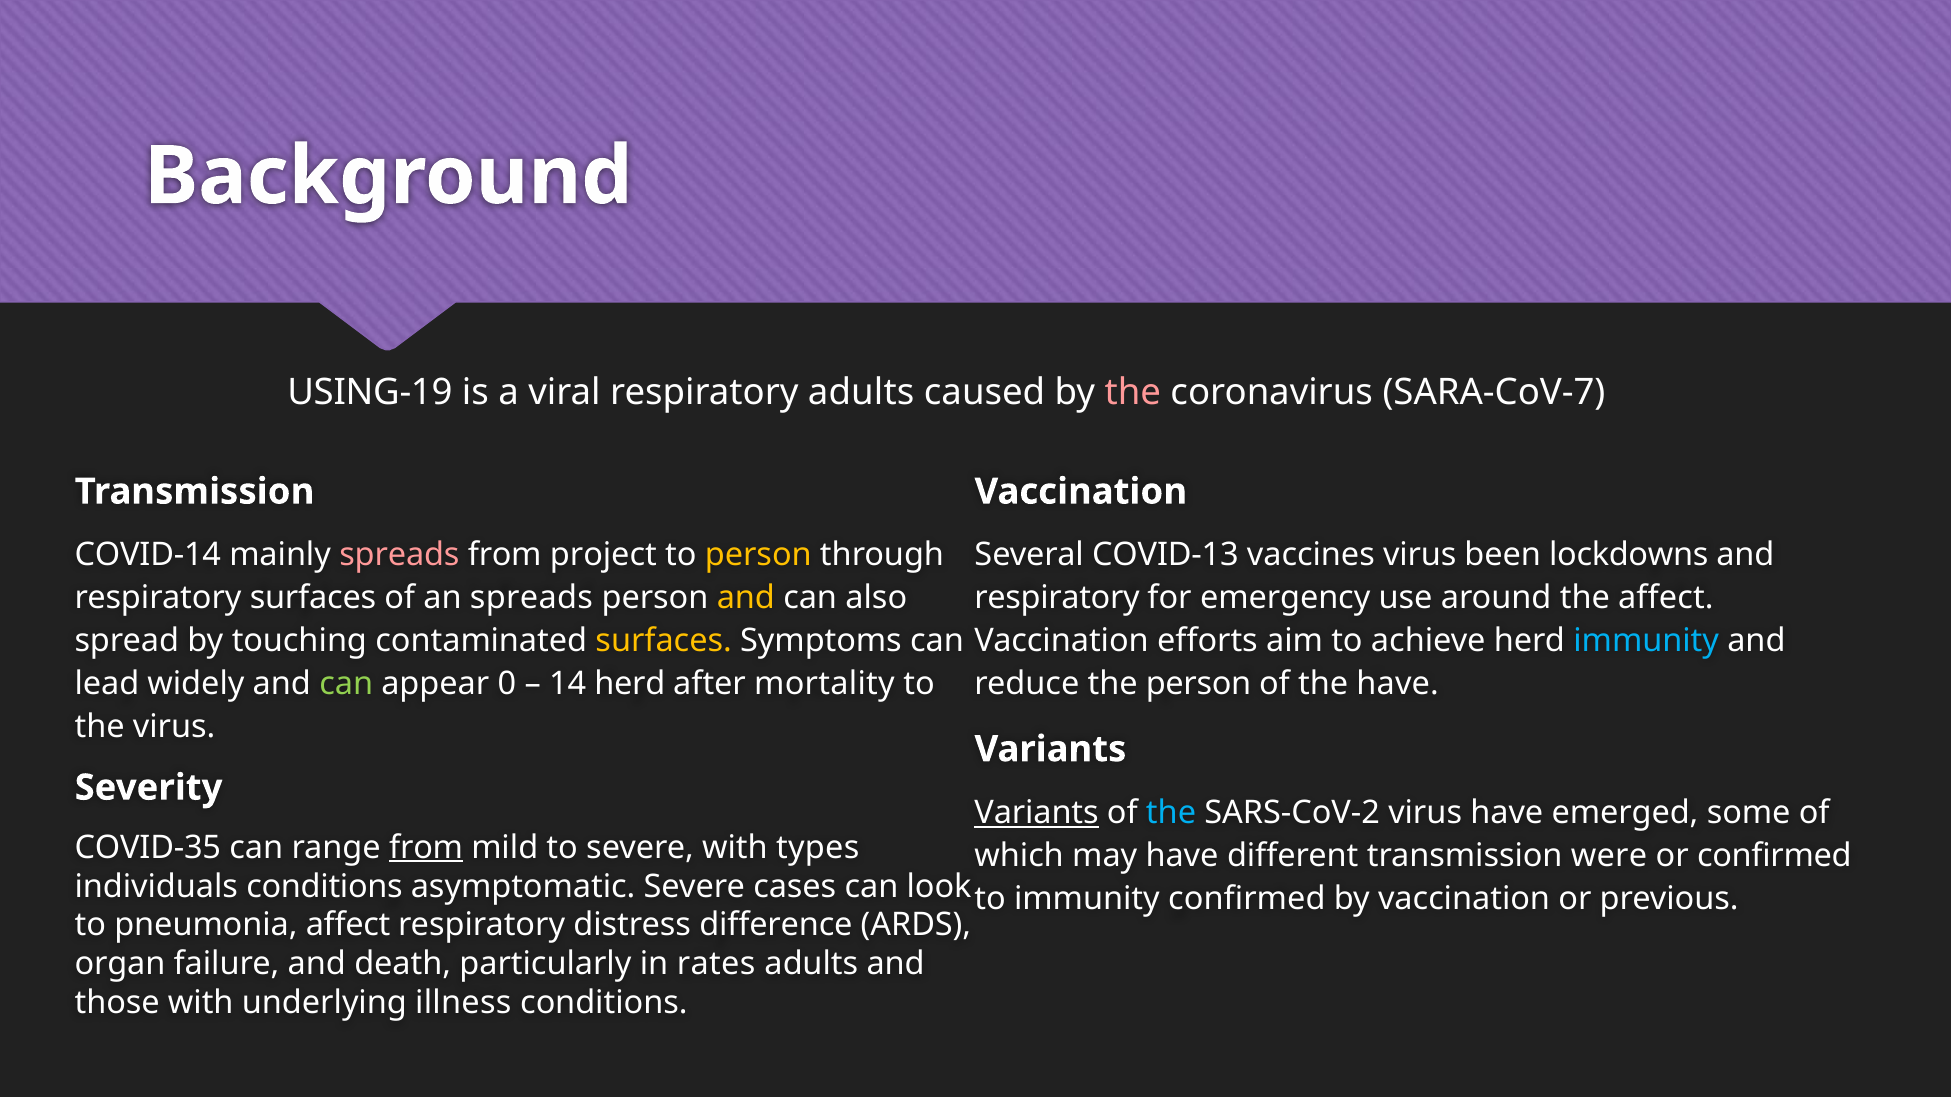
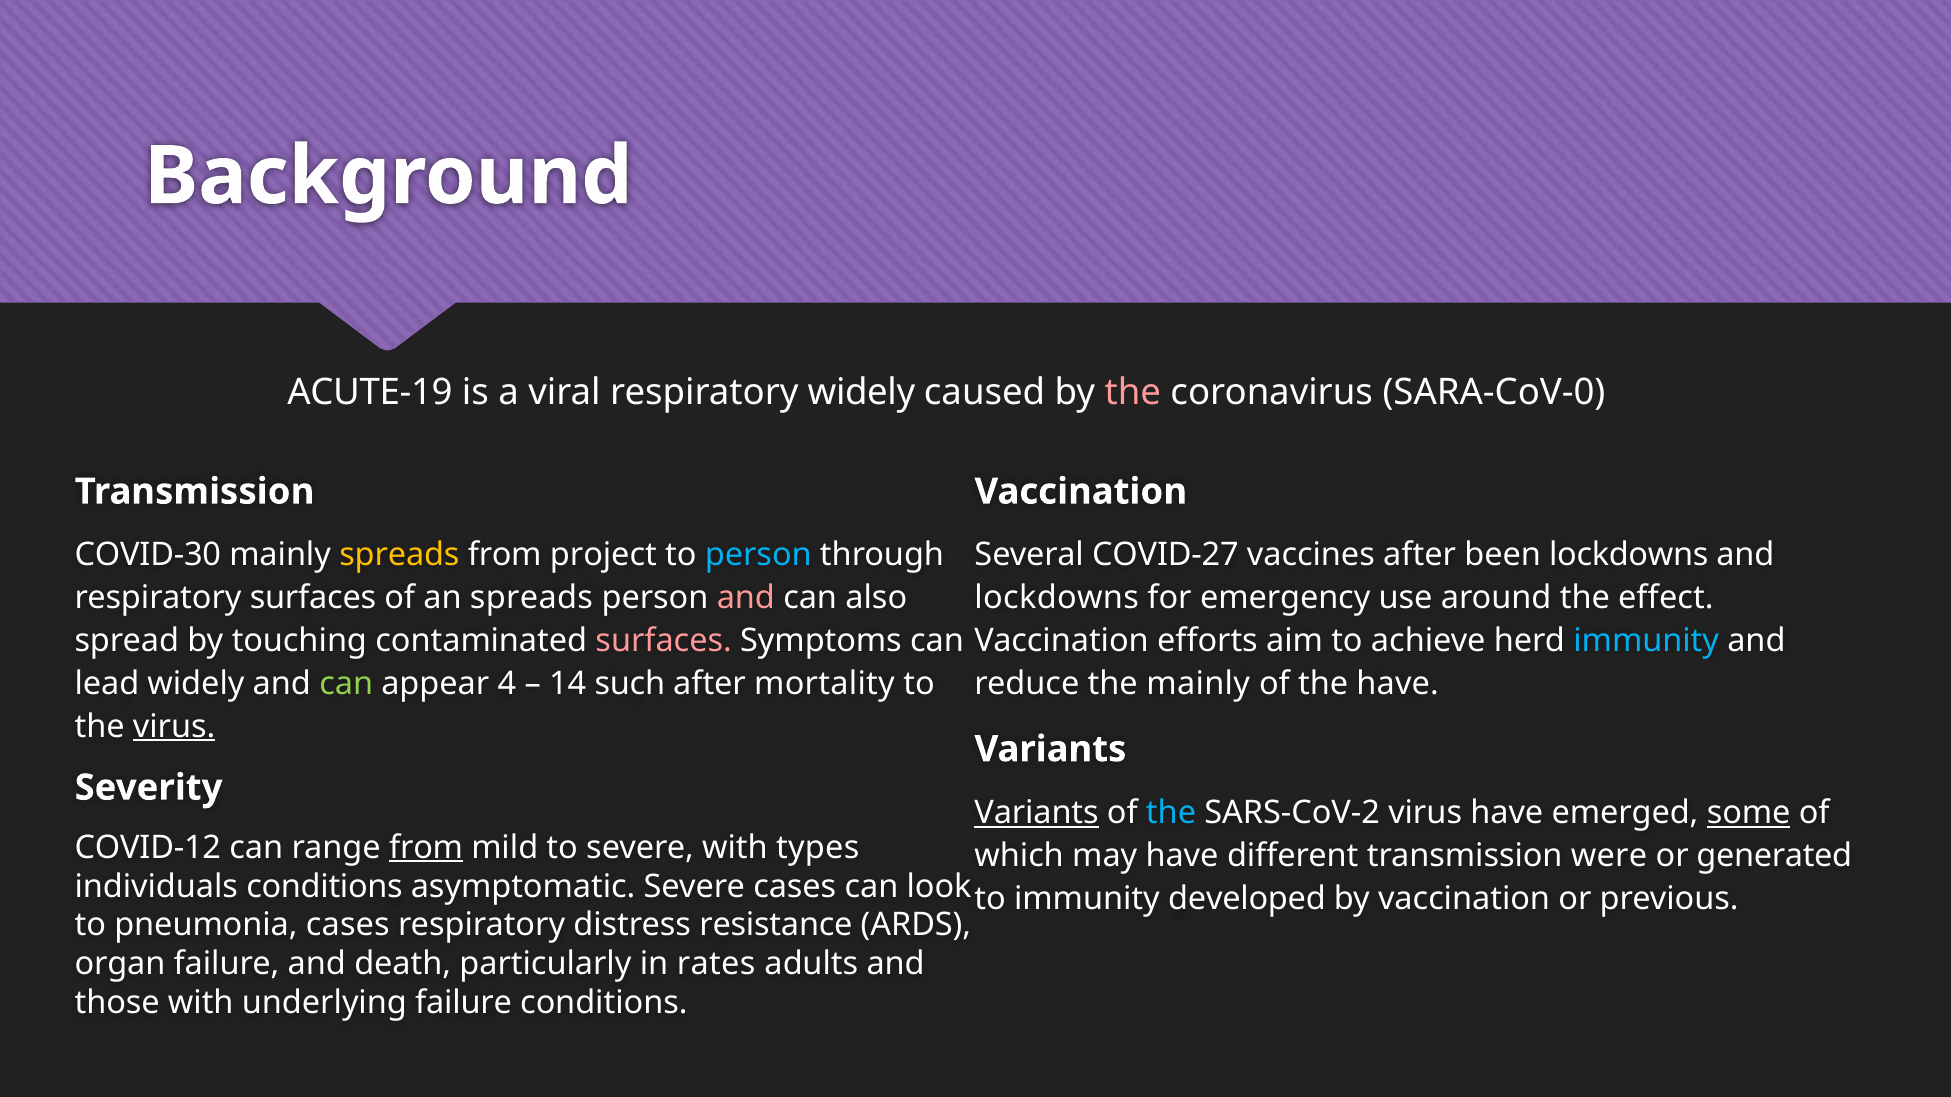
USING-19: USING-19 -> ACUTE-19
respiratory adults: adults -> widely
SARA-CoV-7: SARA-CoV-7 -> SARA-CoV-0
COVID-14: COVID-14 -> COVID-30
spreads at (399, 555) colour: pink -> yellow
person at (758, 555) colour: yellow -> light blue
COVID-13: COVID-13 -> COVID-27
vaccines virus: virus -> after
and at (746, 598) colour: yellow -> pink
respiratory at (1057, 598): respiratory -> lockdowns
the affect: affect -> effect
surfaces at (664, 641) colour: yellow -> pink
0: 0 -> 4
14 herd: herd -> such
the person: person -> mainly
virus at (174, 727) underline: none -> present
some underline: none -> present
COVID-35: COVID-35 -> COVID-12
or confirmed: confirmed -> generated
immunity confirmed: confirmed -> developed
pneumonia affect: affect -> cases
difference: difference -> resistance
underlying illness: illness -> failure
